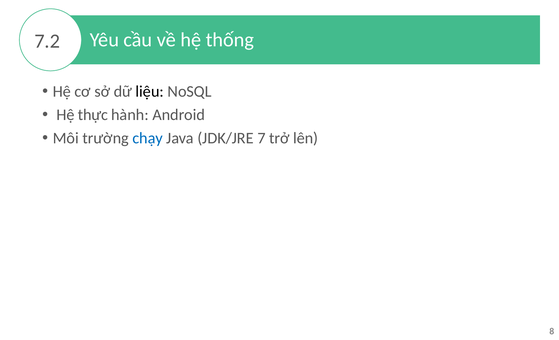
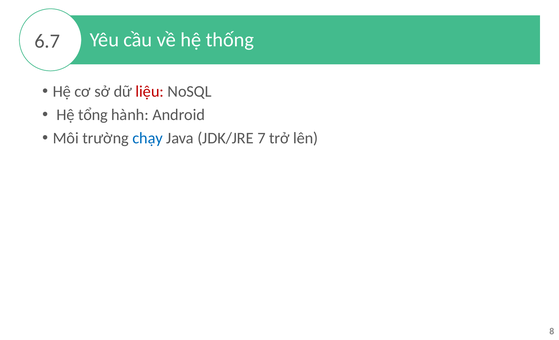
7.2: 7.2 -> 6.7
liệu colour: black -> red
thực: thực -> tổng
